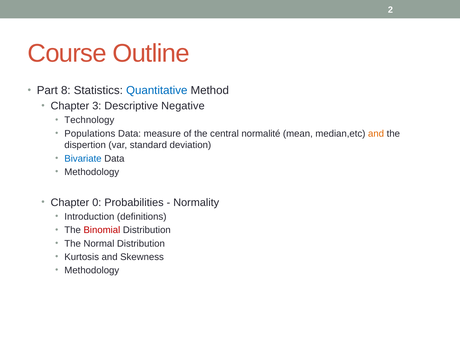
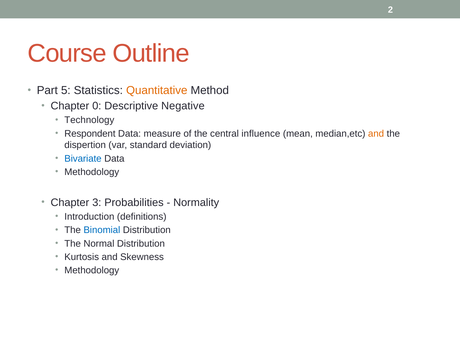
8: 8 -> 5
Quantitative colour: blue -> orange
3: 3 -> 0
Populations: Populations -> Respondent
normalité: normalité -> influence
0: 0 -> 3
Binomial colour: red -> blue
